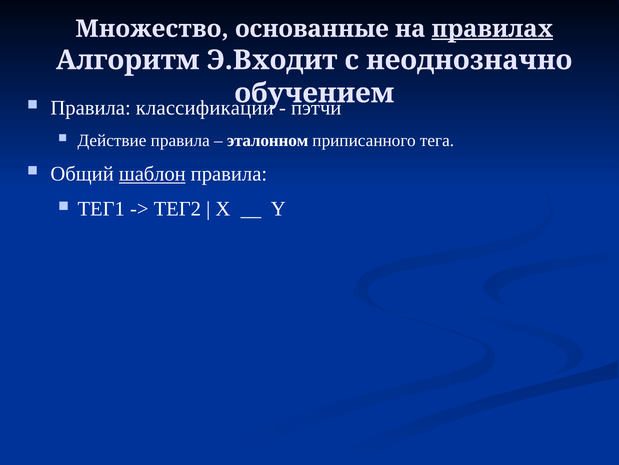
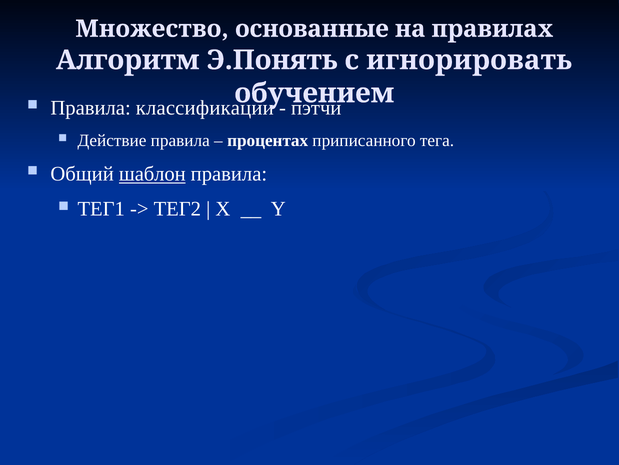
правилах underline: present -> none
Э.Входит: Э.Входит -> Э.Понять
неоднозначно: неоднозначно -> игнорировать
эталонном: эталонном -> процентах
